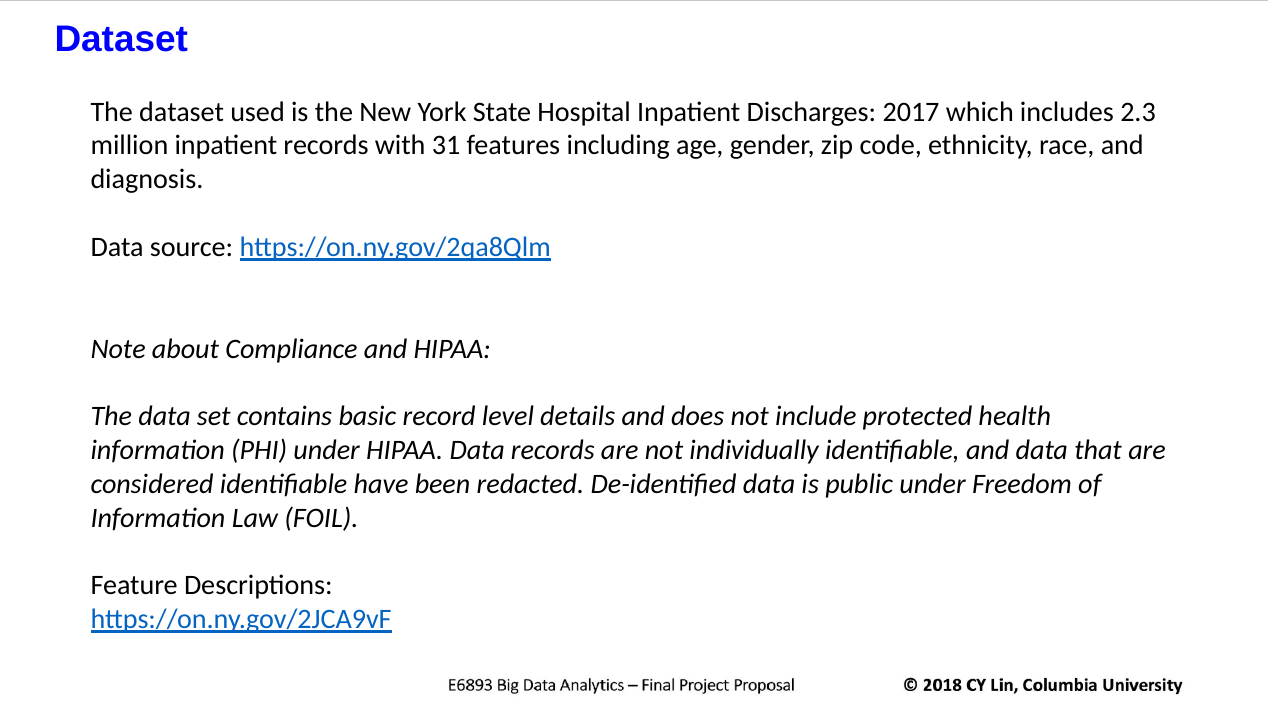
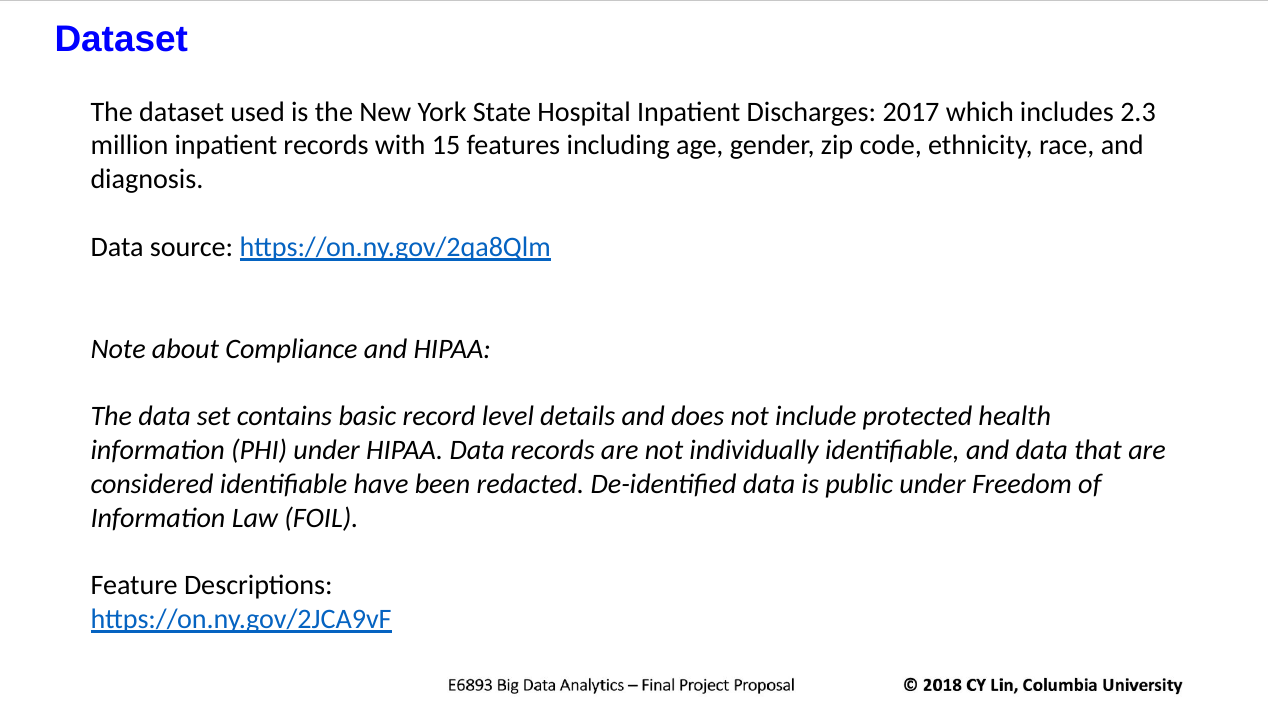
31: 31 -> 15
